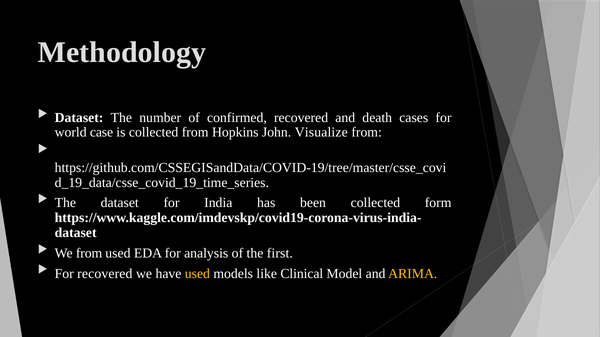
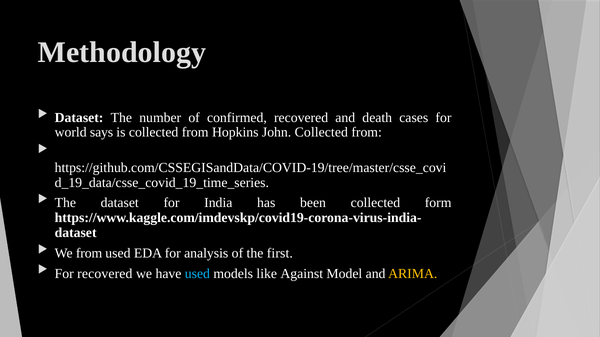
case: case -> says
John Visualize: Visualize -> Collected
used at (197, 274) colour: yellow -> light blue
Clinical: Clinical -> Against
